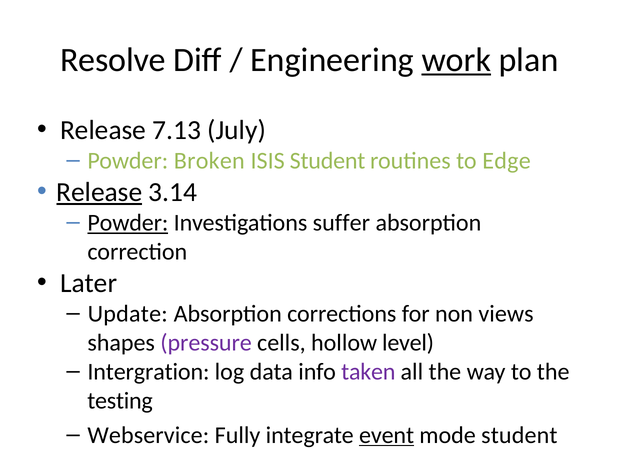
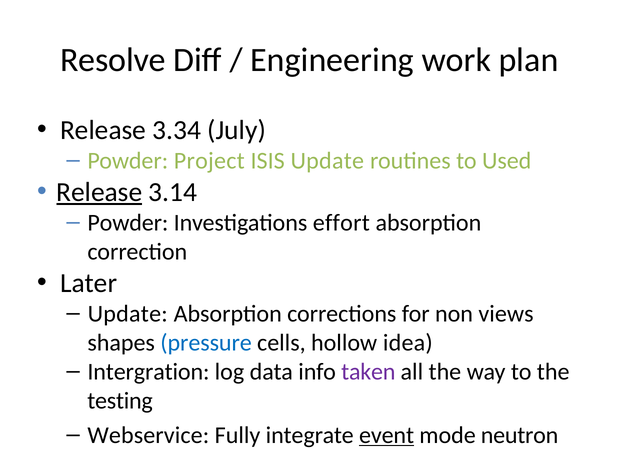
work underline: present -> none
7.13: 7.13 -> 3.34
Broken: Broken -> Project
ISIS Student: Student -> Update
Edge: Edge -> Used
Powder at (128, 222) underline: present -> none
suffer: suffer -> effort
pressure colour: purple -> blue
level: level -> idea
mode student: student -> neutron
